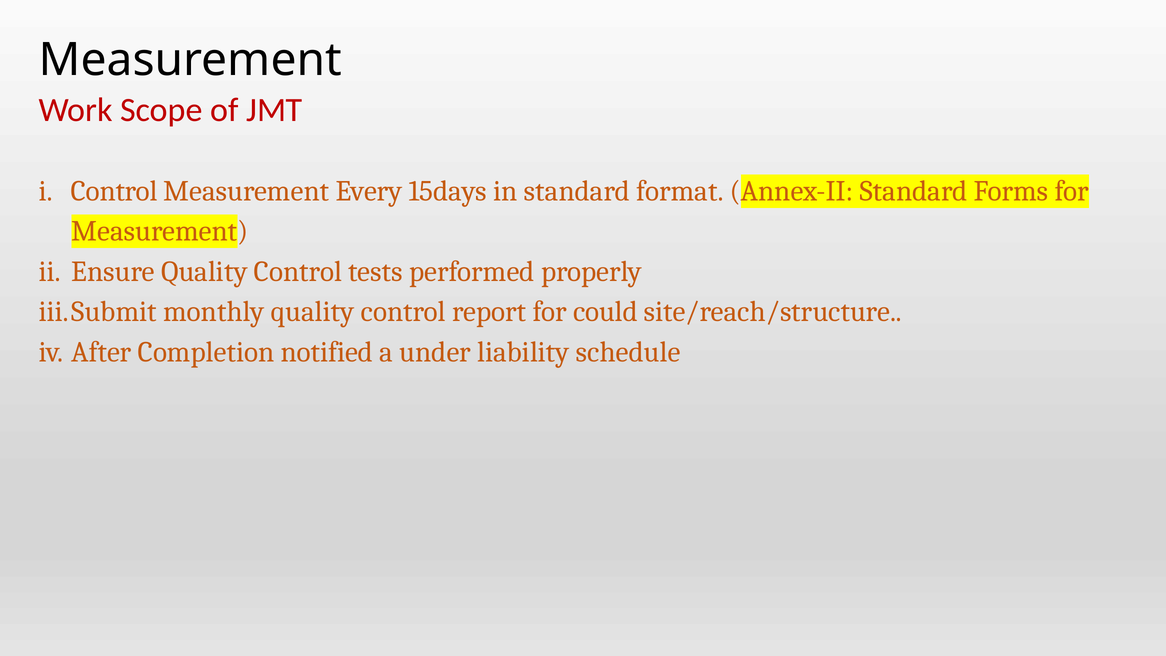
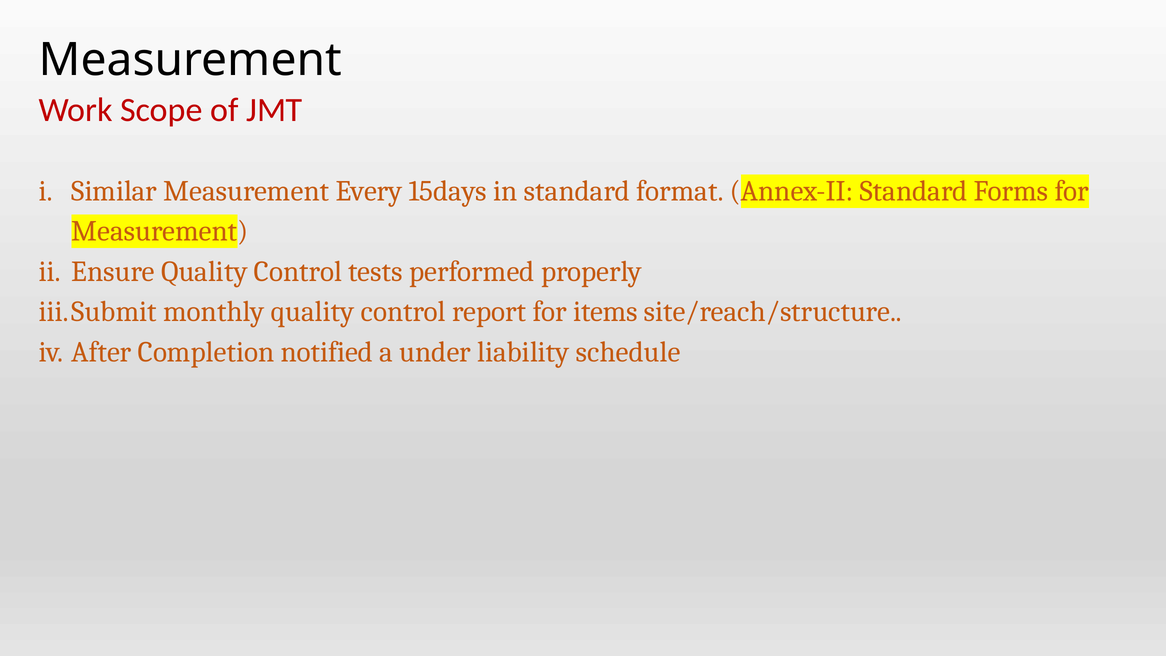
Control at (114, 191): Control -> Similar
could: could -> items
